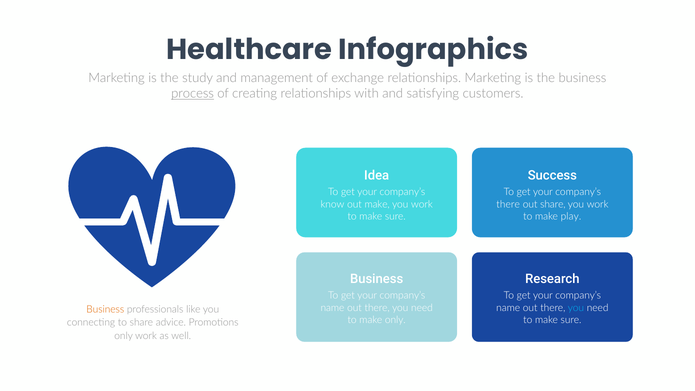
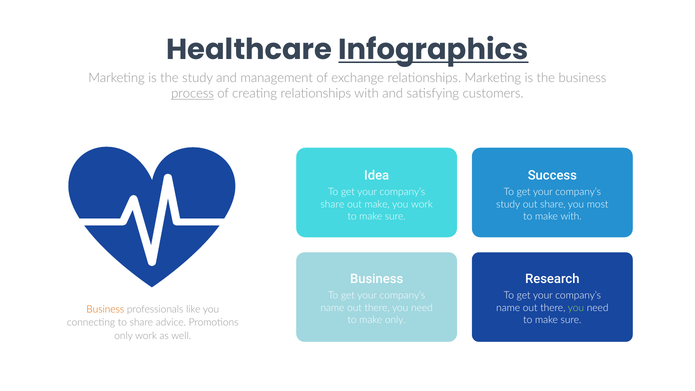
Infographics underline: none -> present
know at (332, 204): know -> share
there at (508, 204): there -> study
work at (598, 204): work -> most
make play: play -> with
you at (576, 308) colour: light blue -> light green
